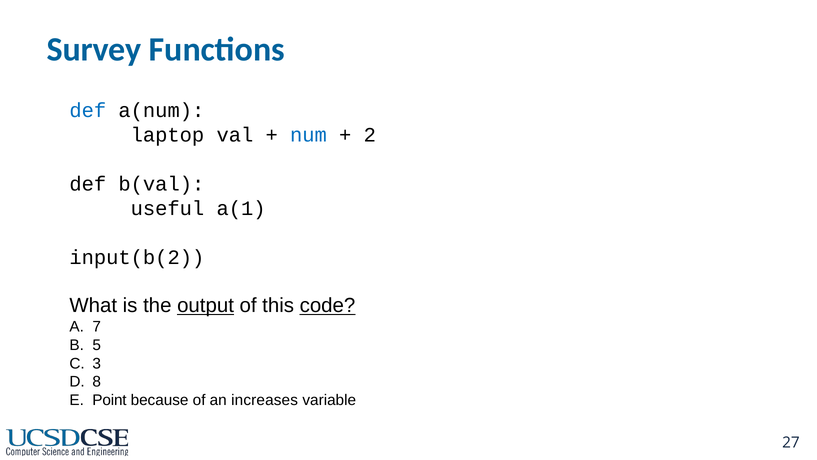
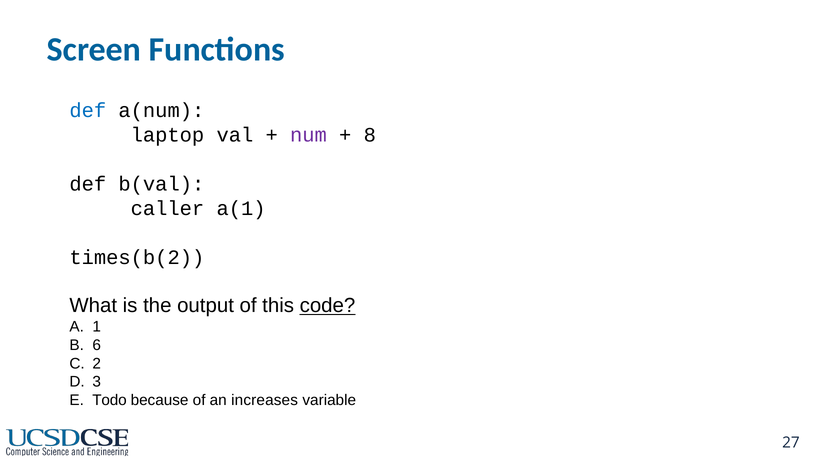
Survey: Survey -> Screen
num colour: blue -> purple
2: 2 -> 8
useful: useful -> caller
input(b(2: input(b(2 -> times(b(2
output underline: present -> none
7: 7 -> 1
5: 5 -> 6
3: 3 -> 2
8: 8 -> 3
Point: Point -> Todo
